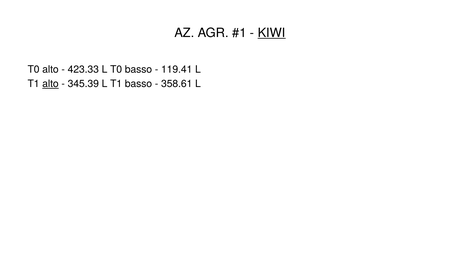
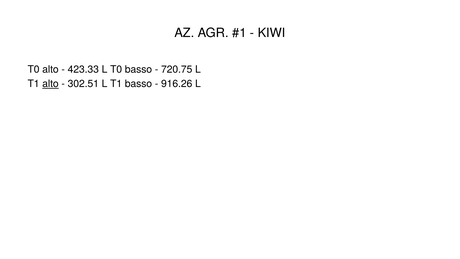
KIWI underline: present -> none
119.41: 119.41 -> 720.75
345.39: 345.39 -> 302.51
358.61: 358.61 -> 916.26
